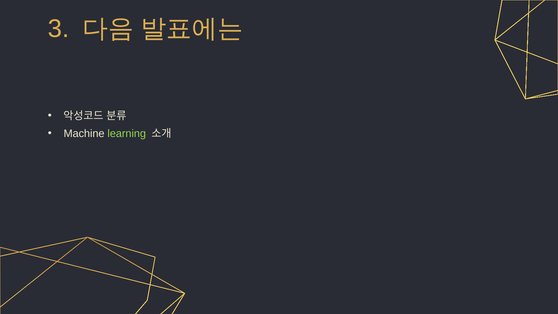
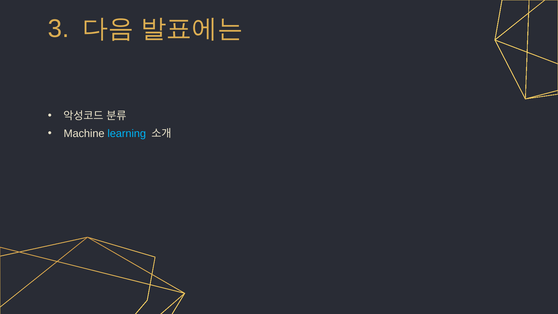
learning colour: light green -> light blue
